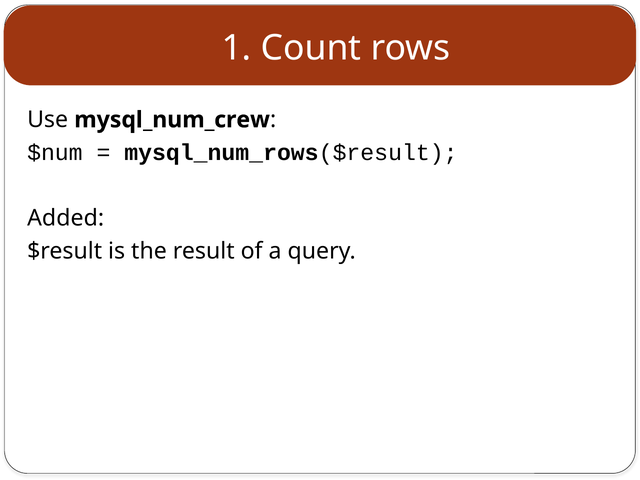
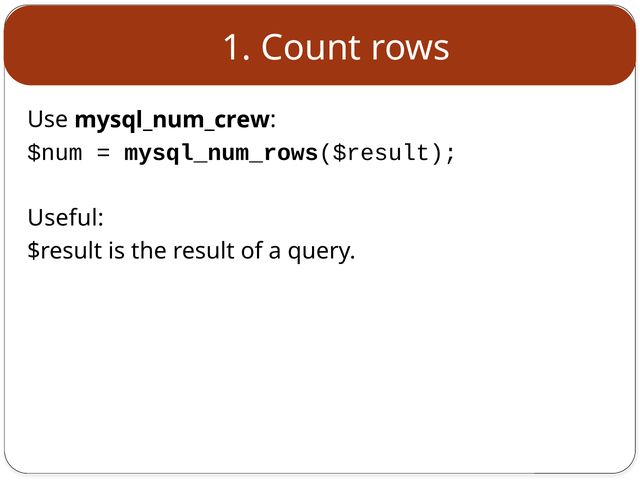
Added: Added -> Useful
